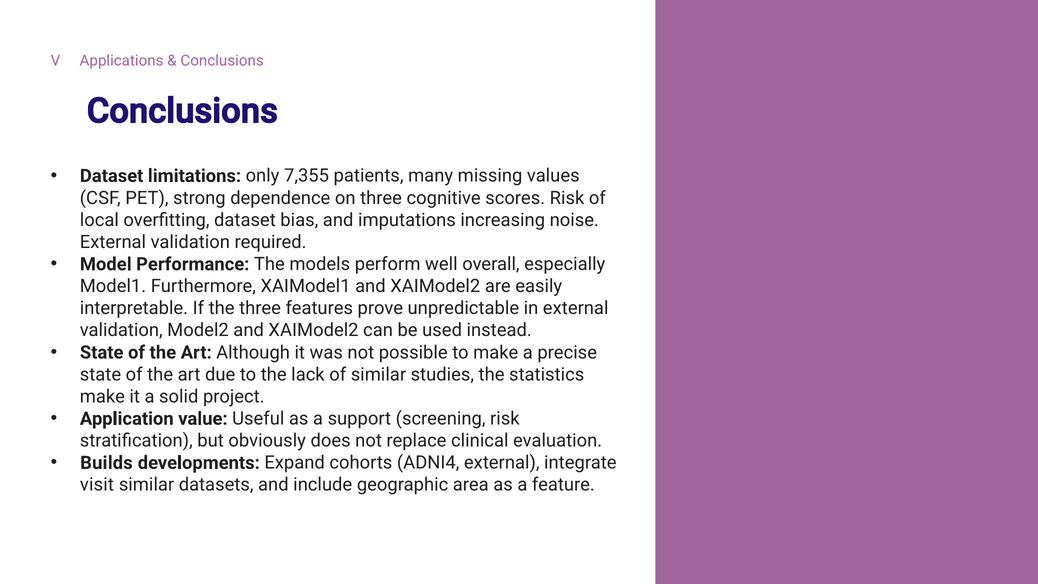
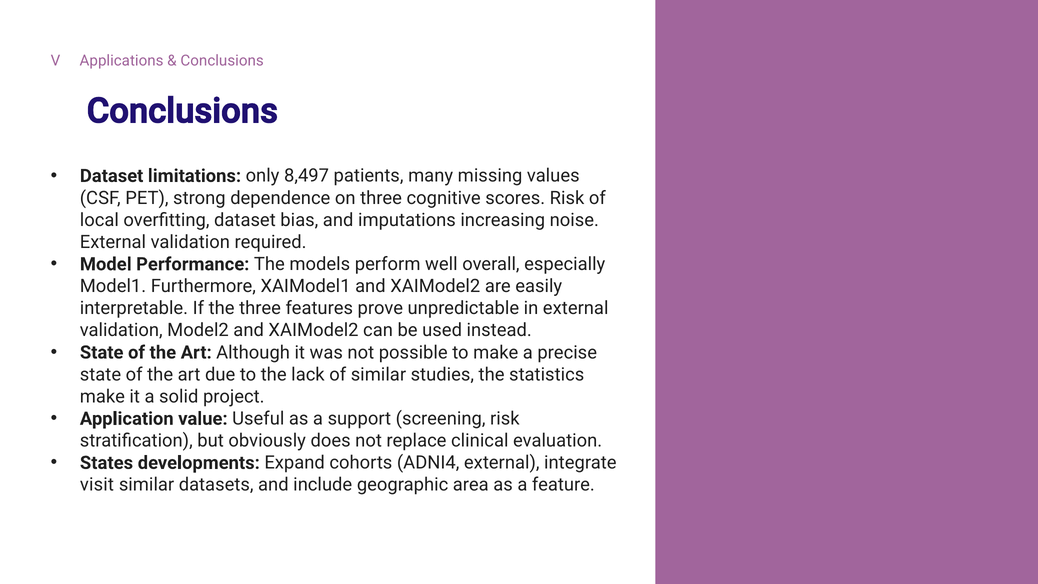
7,355: 7,355 -> 8,497
Builds: Builds -> States
